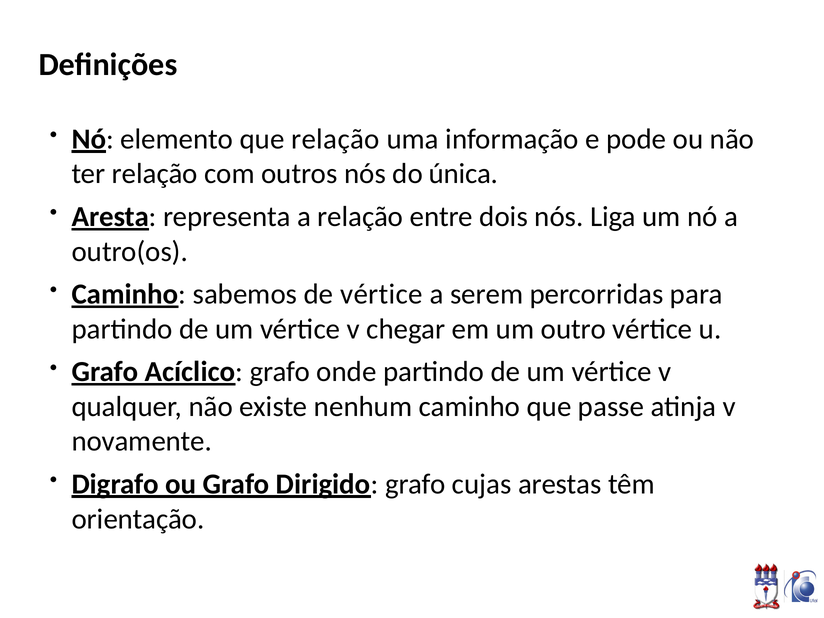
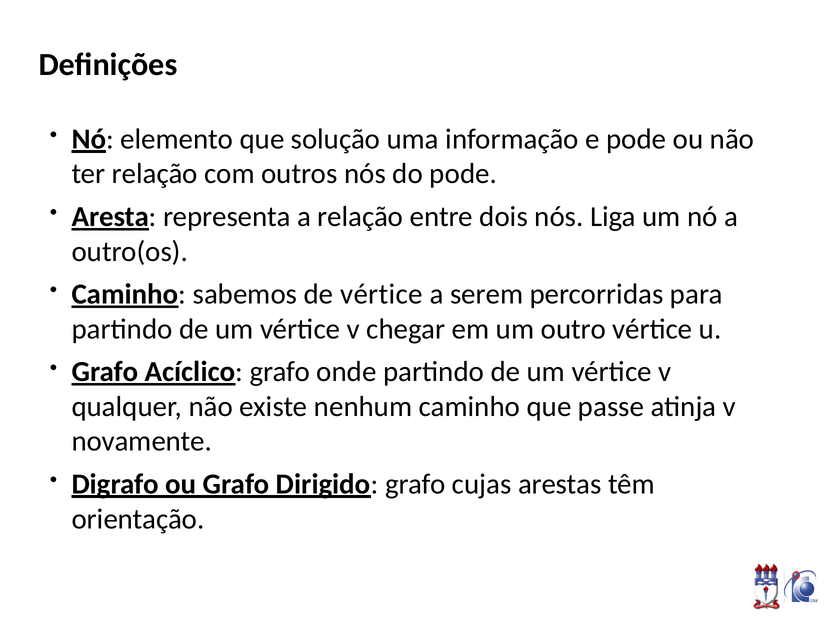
que relação: relação -> solução
do única: única -> pode
